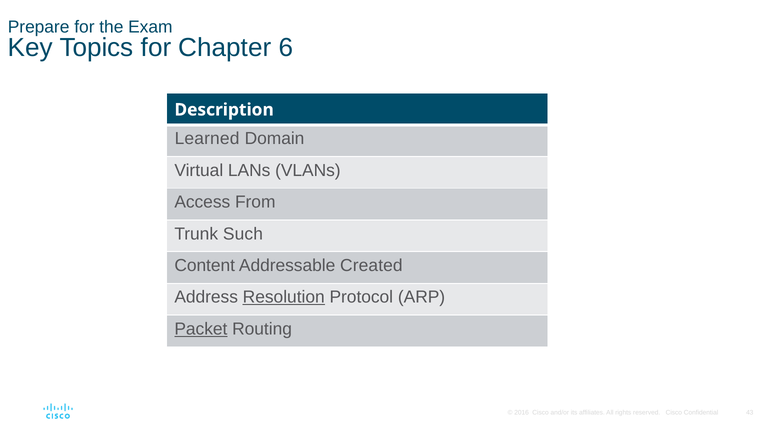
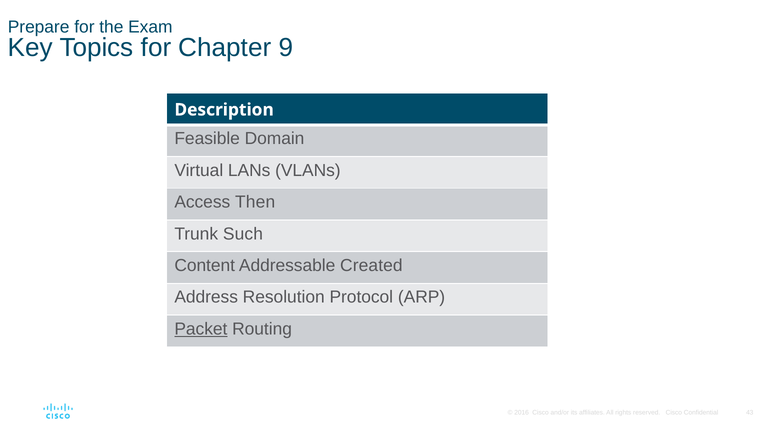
6: 6 -> 9
Learned: Learned -> Feasible
From: From -> Then
Resolution underline: present -> none
